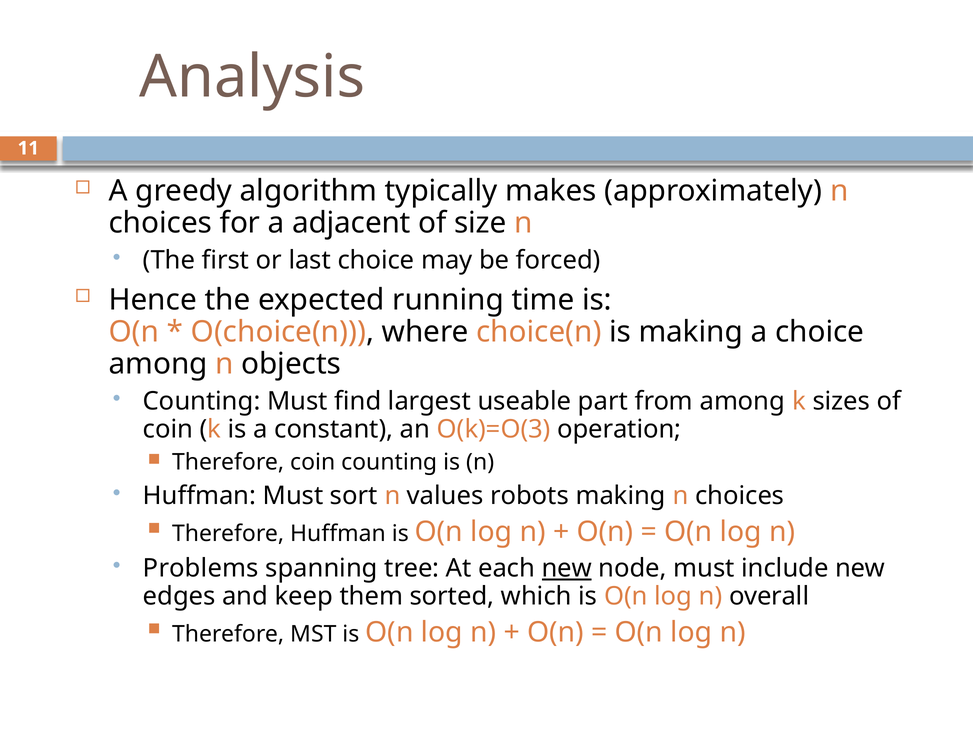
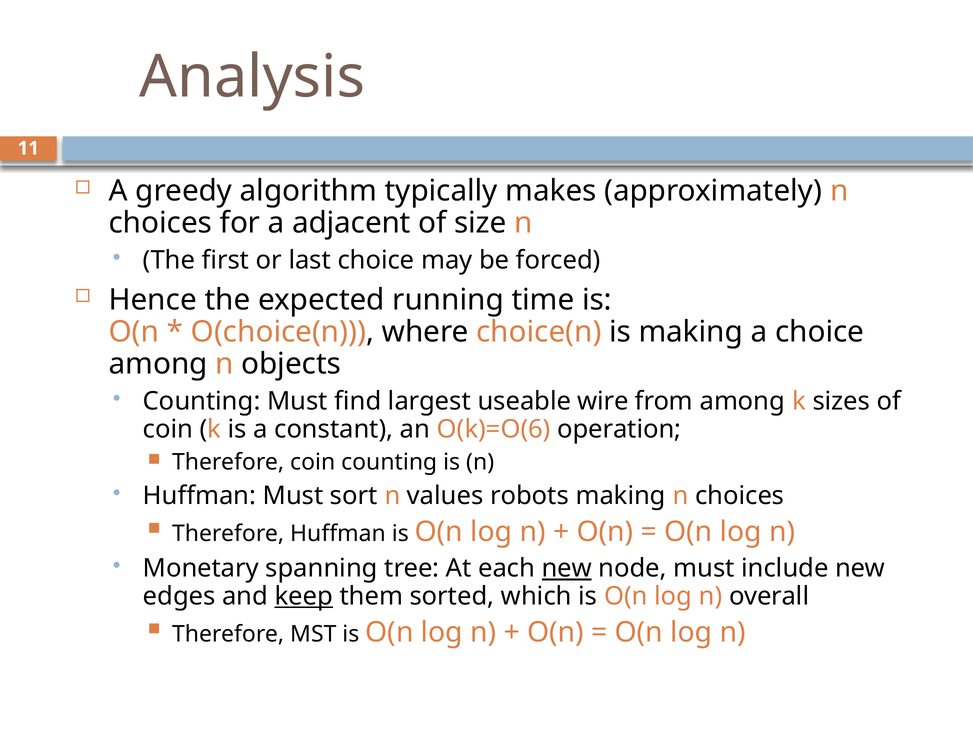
part: part -> wire
O(k)=O(3: O(k)=O(3 -> O(k)=O(6
Problems: Problems -> Monetary
keep underline: none -> present
